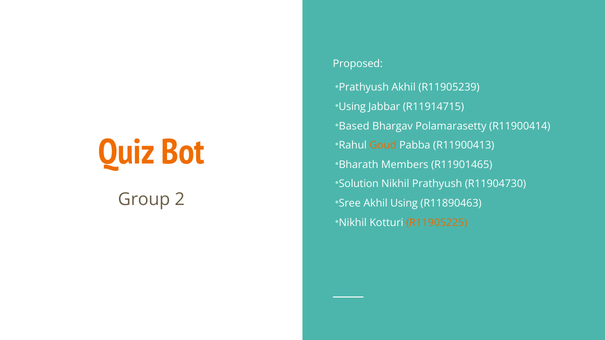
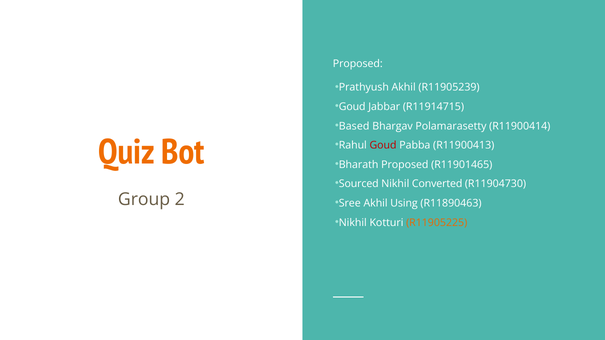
Using at (352, 107): Using -> Goud
Goud at (383, 145) colour: orange -> red
Bharath Members: Members -> Proposed
Solution: Solution -> Sourced
Nikhil Prathyush: Prathyush -> Converted
